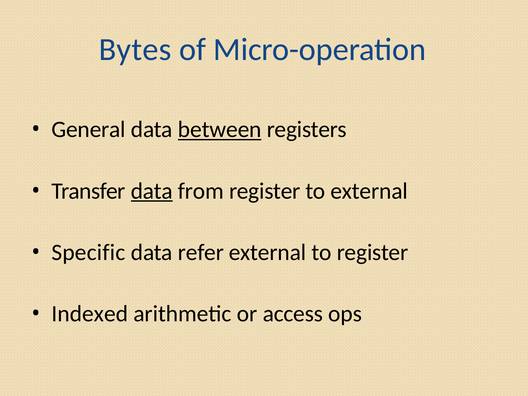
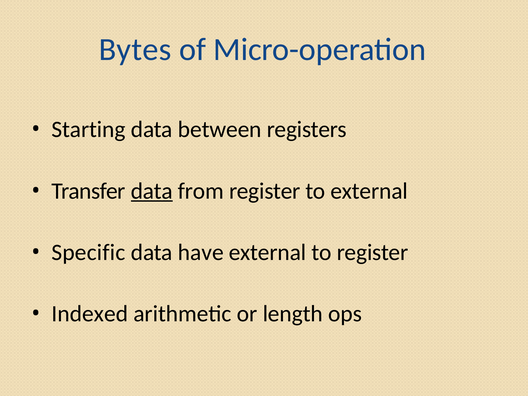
General: General -> Starting
between underline: present -> none
refer: refer -> have
access: access -> length
